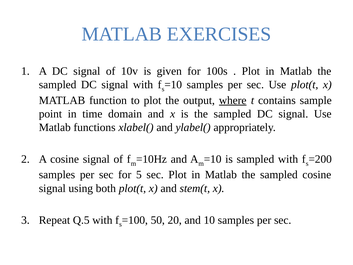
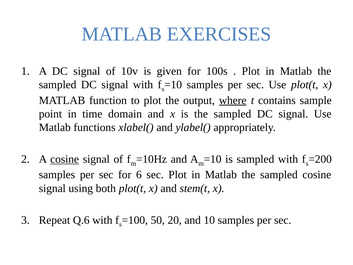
cosine at (65, 159) underline: none -> present
5: 5 -> 6
Q.5: Q.5 -> Q.6
